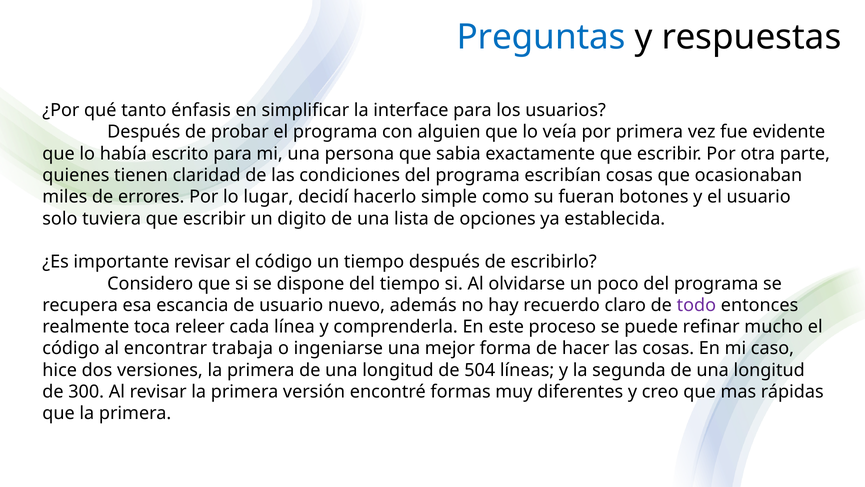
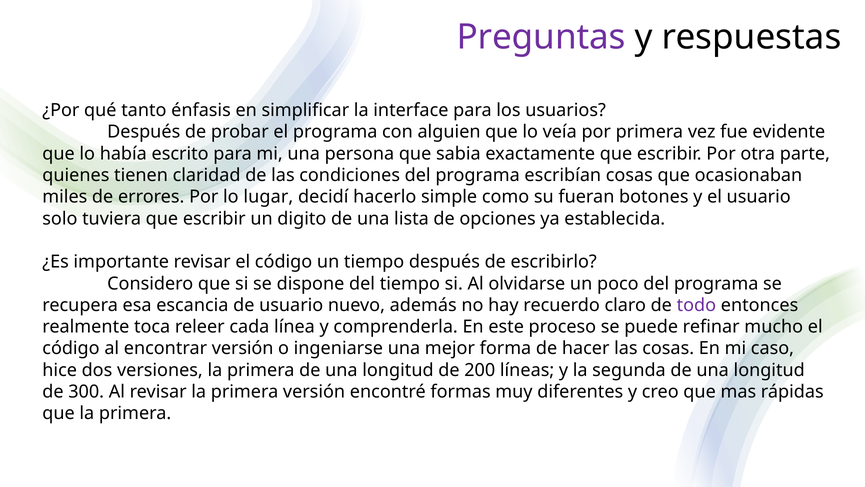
Preguntas colour: blue -> purple
encontrar trabaja: trabaja -> versión
504: 504 -> 200
